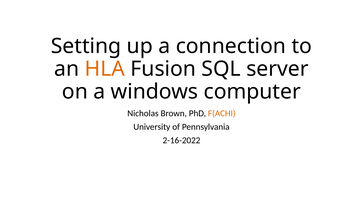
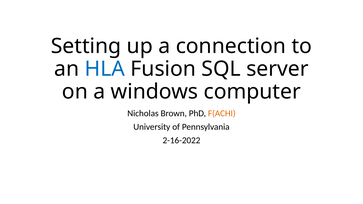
HLA colour: orange -> blue
